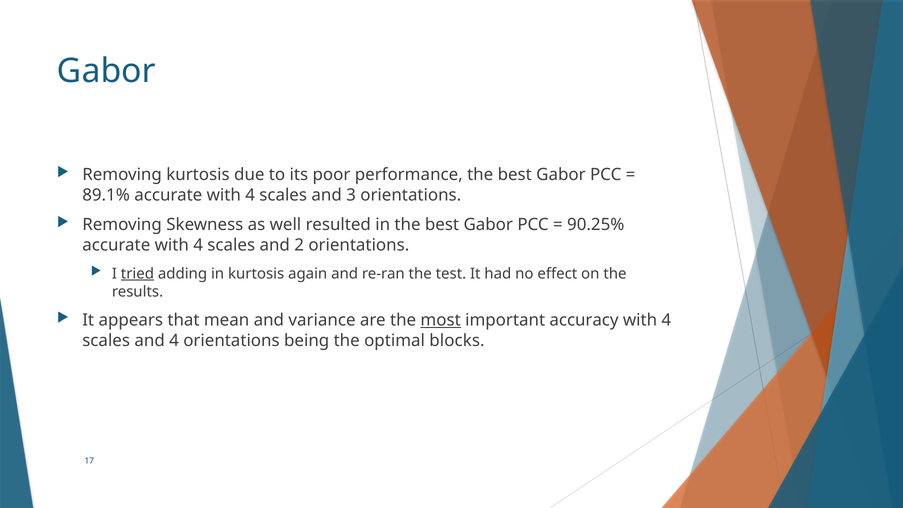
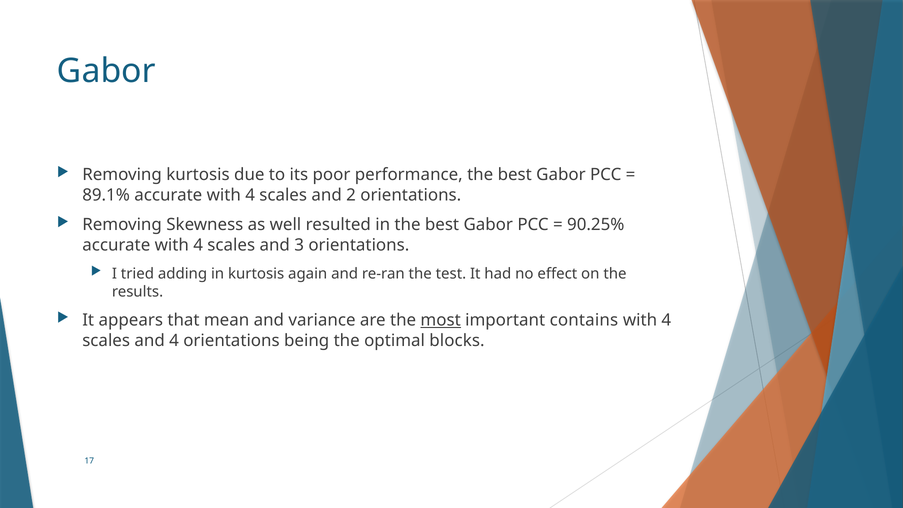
3: 3 -> 2
2: 2 -> 3
tried underline: present -> none
accuracy: accuracy -> contains
